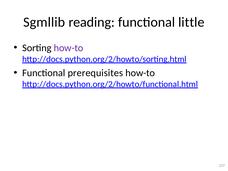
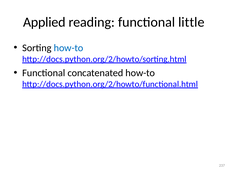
Sgmllib: Sgmllib -> Applied
how-to at (69, 48) colour: purple -> blue
prerequisites: prerequisites -> concatenated
